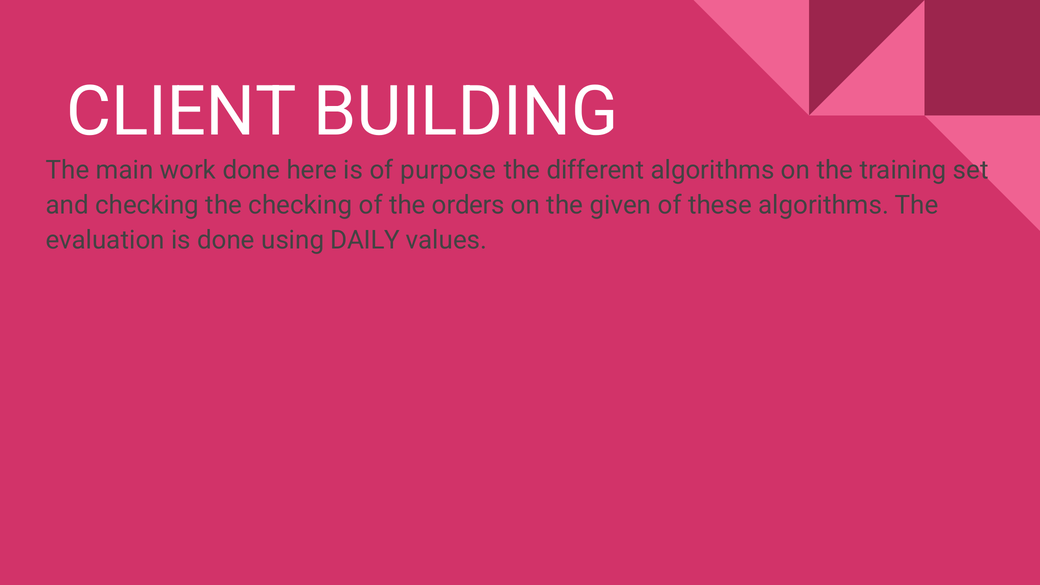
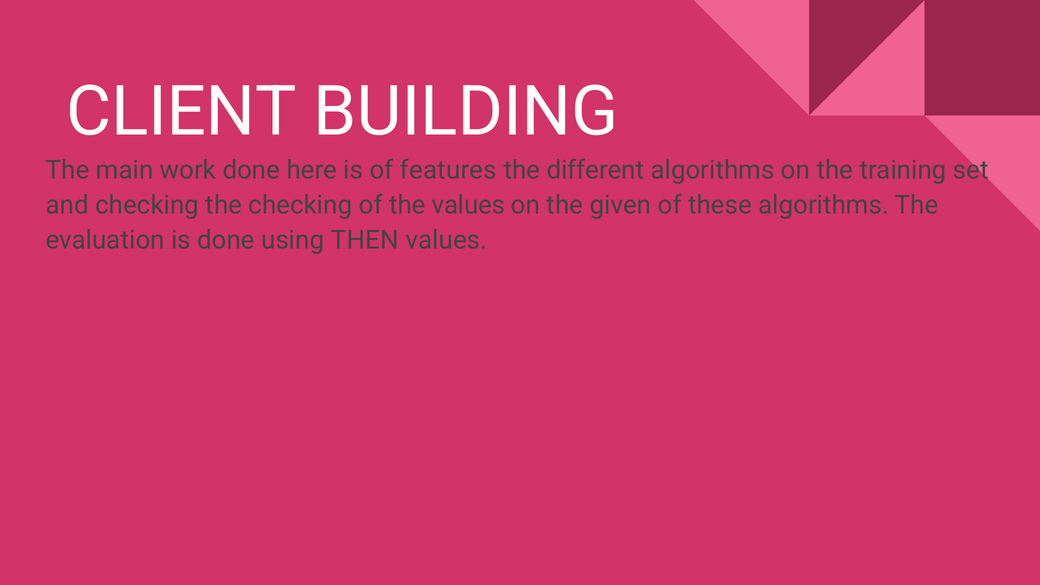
purpose: purpose -> features
the orders: orders -> values
DAILY: DAILY -> THEN
